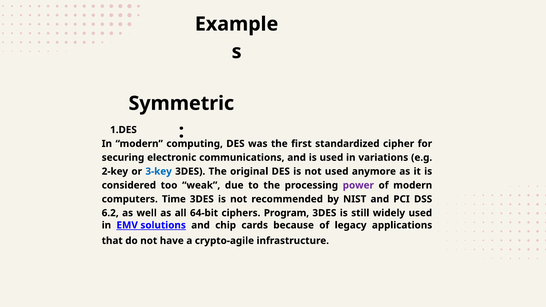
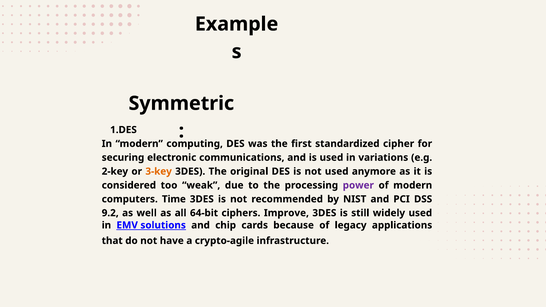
3-key colour: blue -> orange
6.2: 6.2 -> 9.2
Program: Program -> Improve
